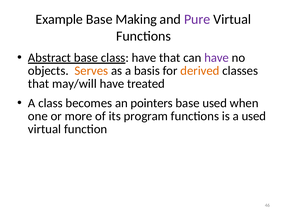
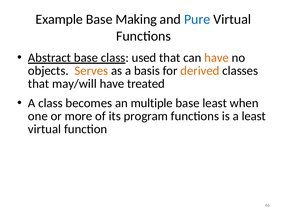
Pure colour: purple -> blue
class have: have -> used
have at (217, 58) colour: purple -> orange
pointers: pointers -> multiple
base used: used -> least
a used: used -> least
